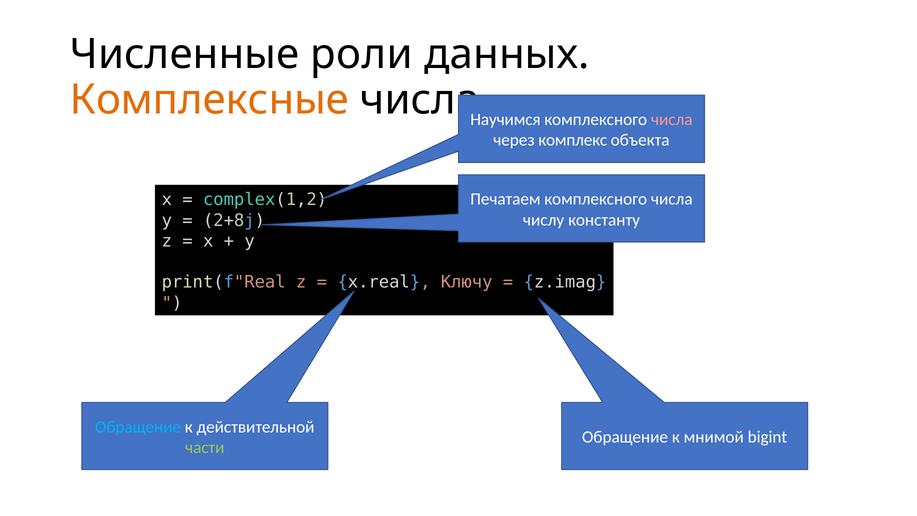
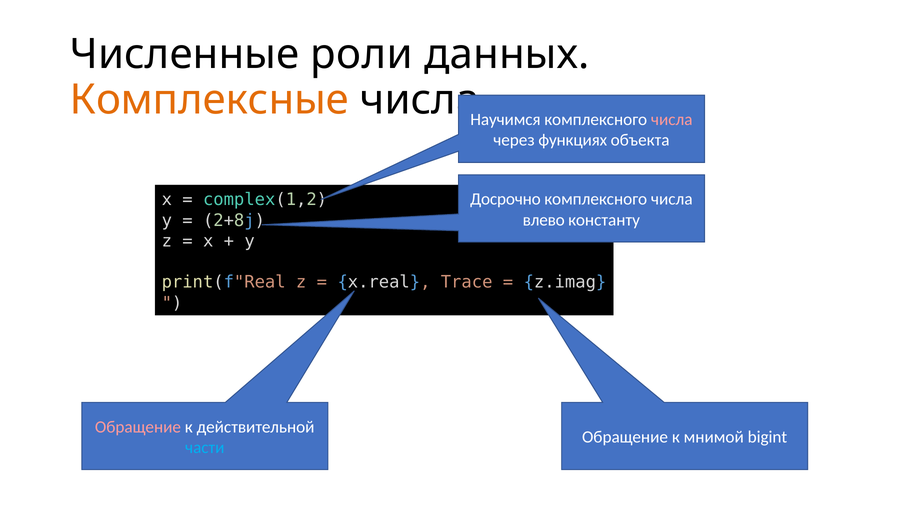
комплекс: комплекс -> функциях
Печатаем: Печатаем -> Досрочно
числу: числу -> влево
Ключу: Ключу -> Trace
Обращение at (138, 427) colour: light blue -> pink
части colour: light green -> light blue
